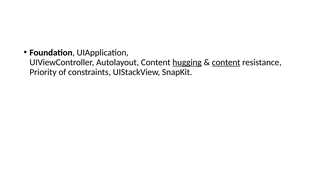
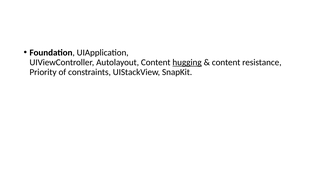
content at (226, 62) underline: present -> none
